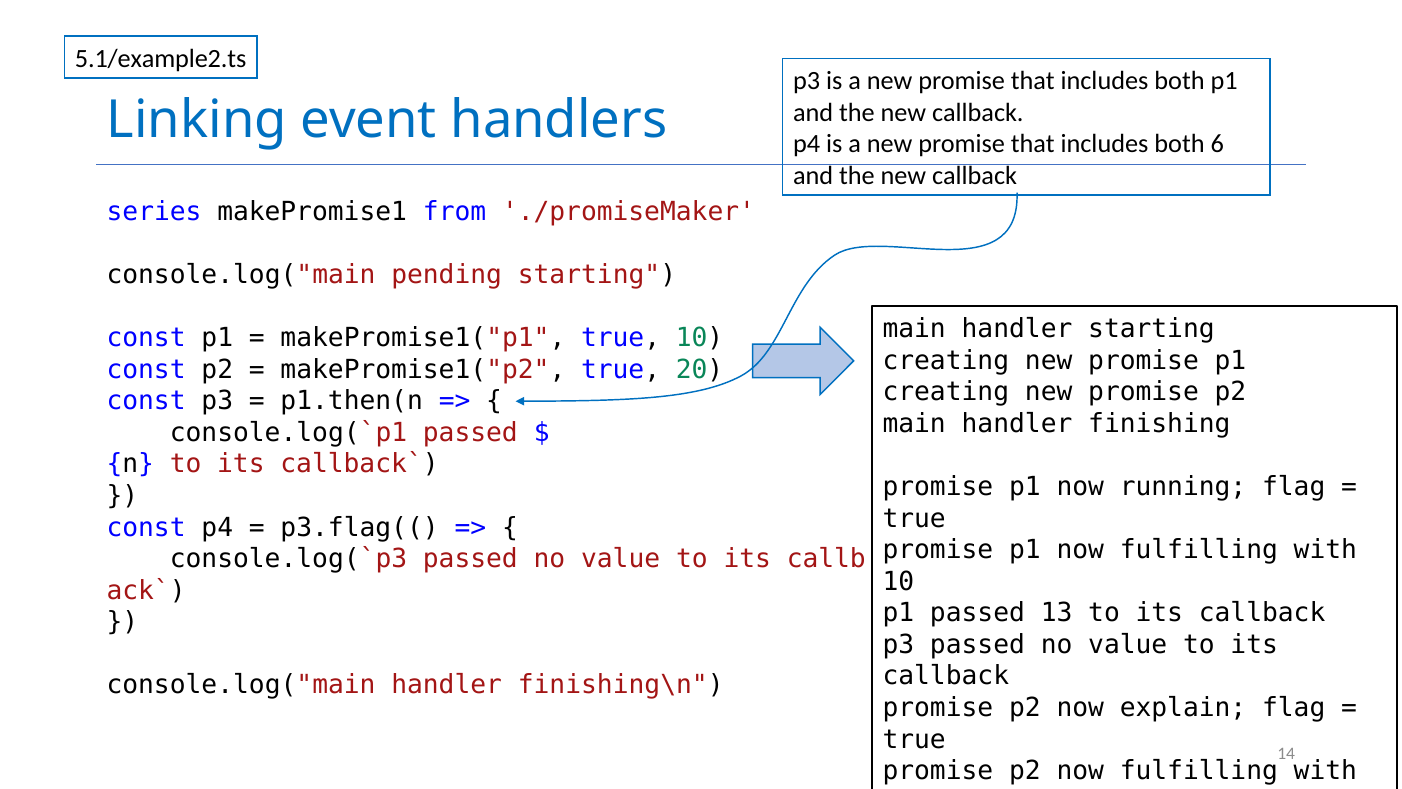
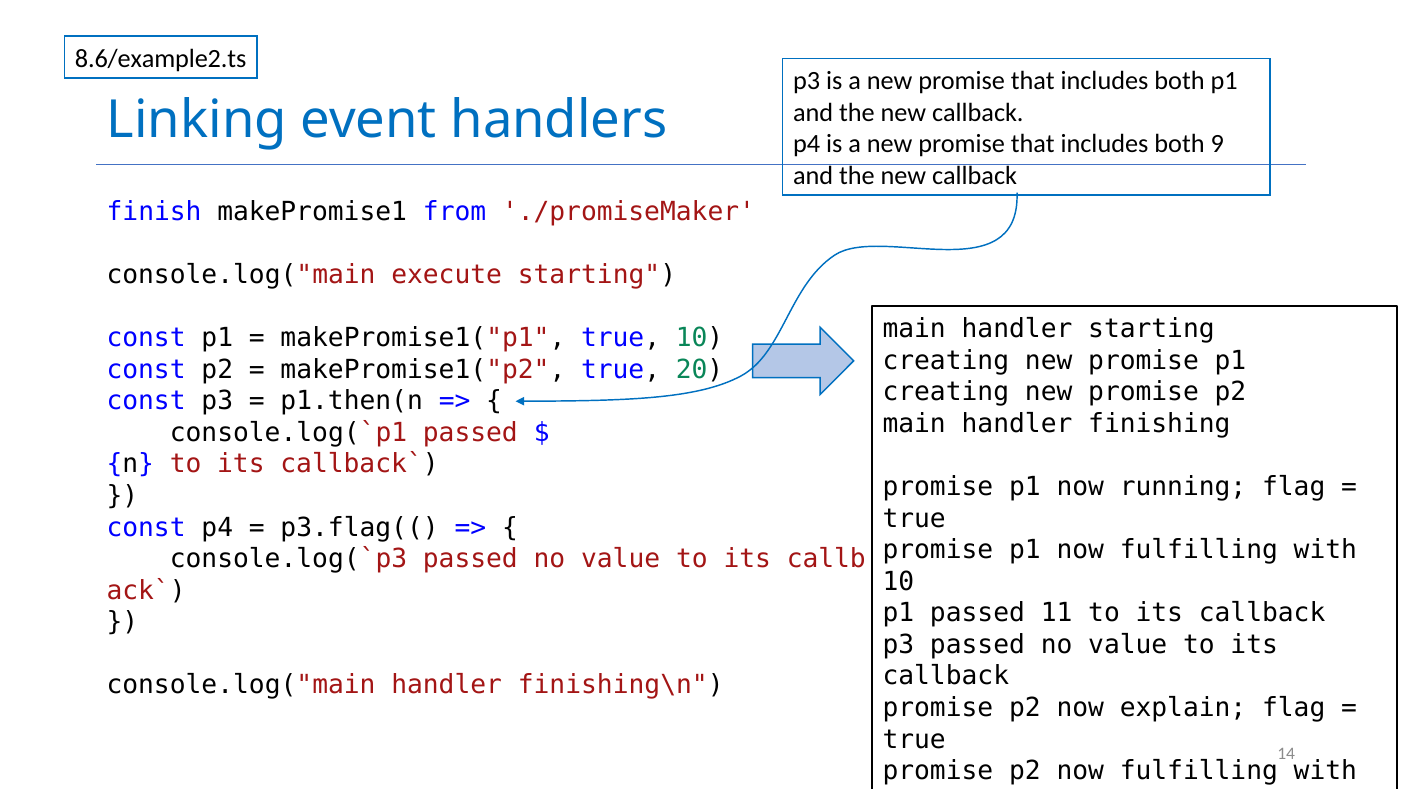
5.1/example2.ts: 5.1/example2.ts -> 8.6/example2.ts
6: 6 -> 9
series: series -> finish
pending: pending -> execute
13: 13 -> 11
